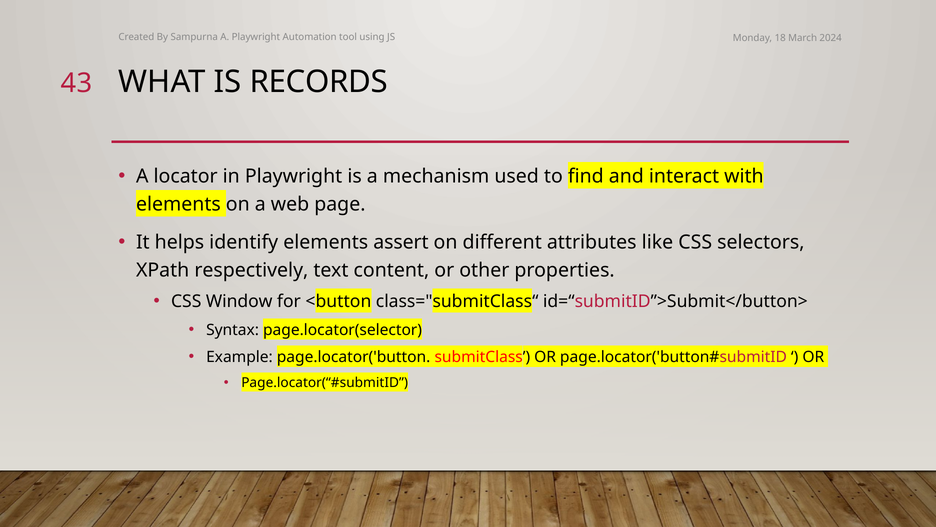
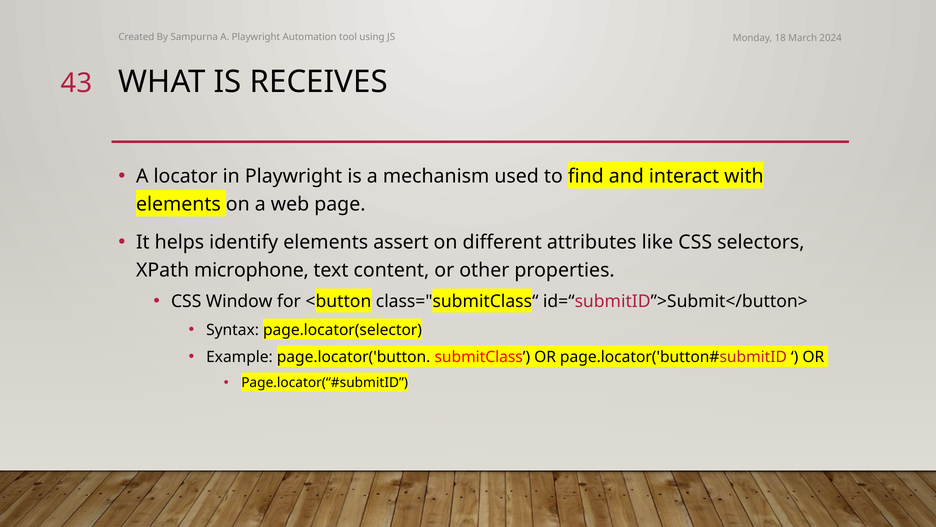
RECORDS: RECORDS -> RECEIVES
respectively: respectively -> microphone
